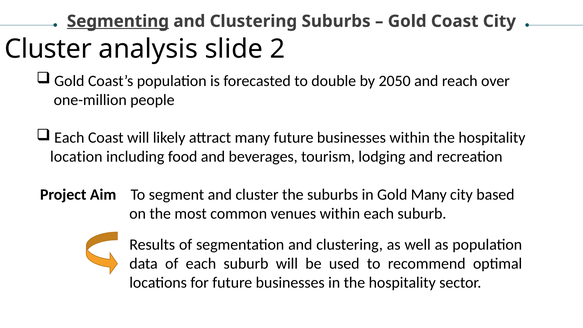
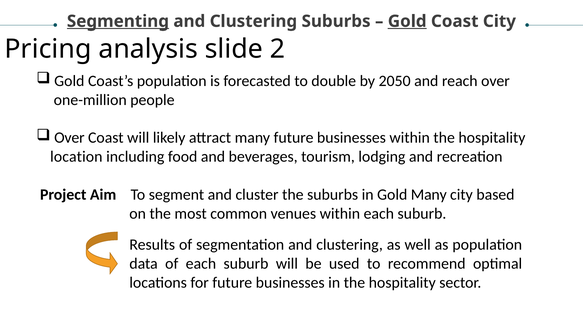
Gold at (407, 21) underline: none -> present
Cluster at (48, 49): Cluster -> Pricing
Each at (69, 138): Each -> Over
